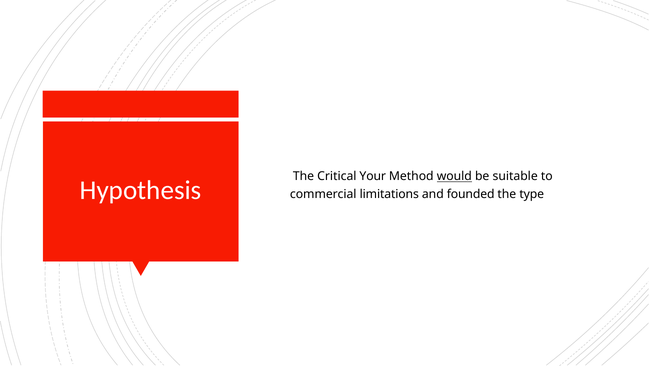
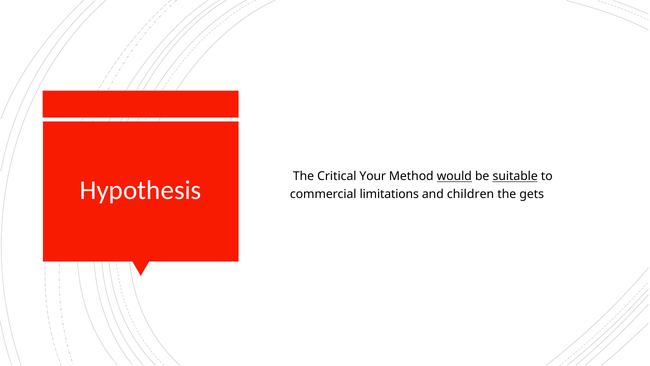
suitable underline: none -> present
founded: founded -> children
type: type -> gets
